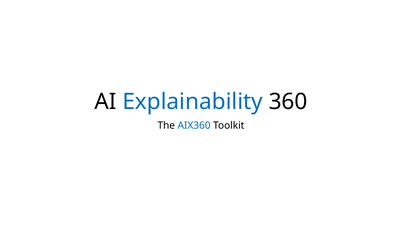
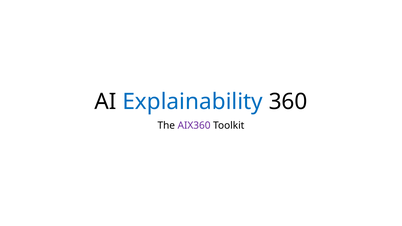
AIX360 colour: blue -> purple
